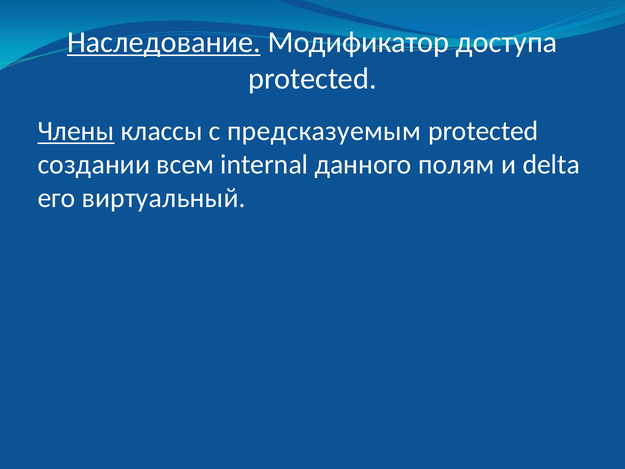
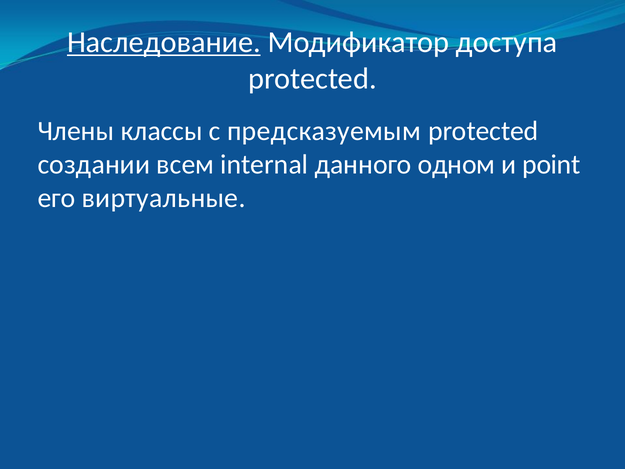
Члены underline: present -> none
полям: полям -> одном
delta: delta -> point
виртуальный: виртуальный -> виртуальные
